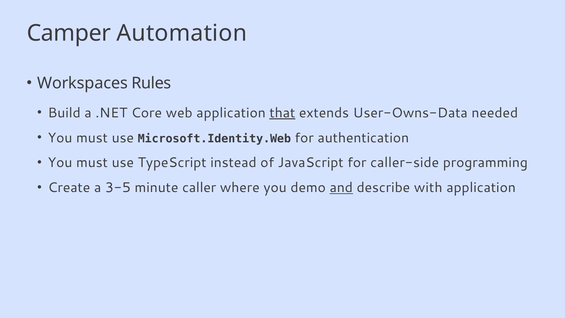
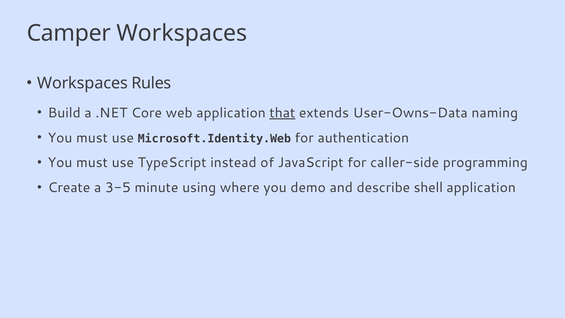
Camper Automation: Automation -> Workspaces
needed: needed -> naming
caller: caller -> using
and underline: present -> none
with: with -> shell
